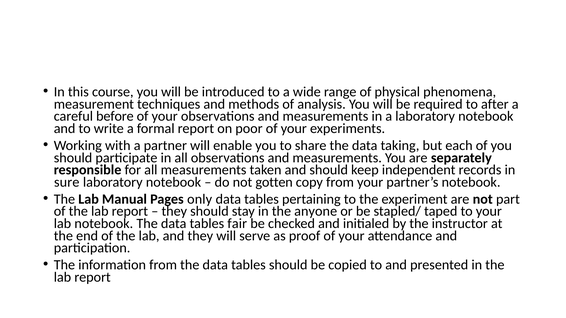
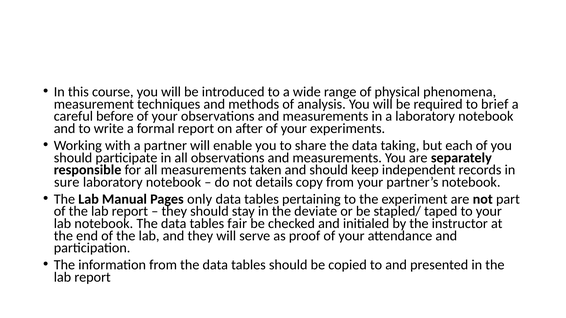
after: after -> brief
poor: poor -> after
gotten: gotten -> details
anyone: anyone -> deviate
